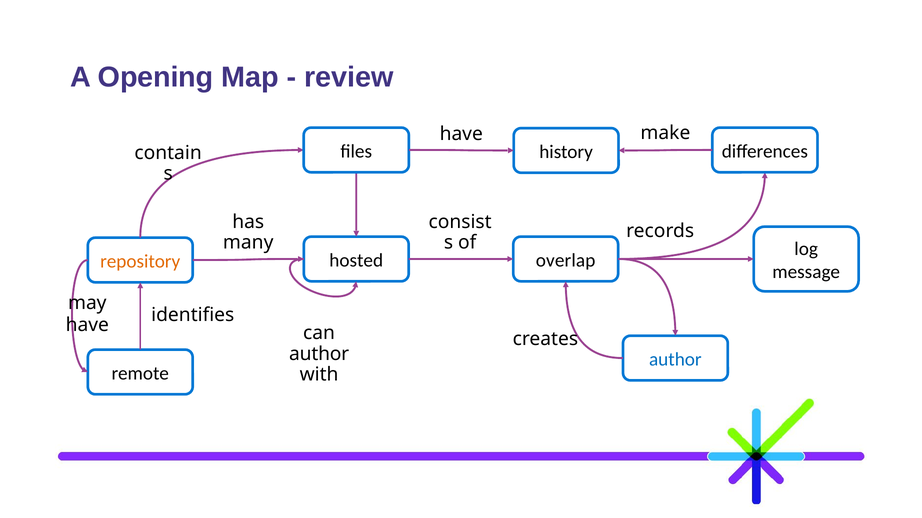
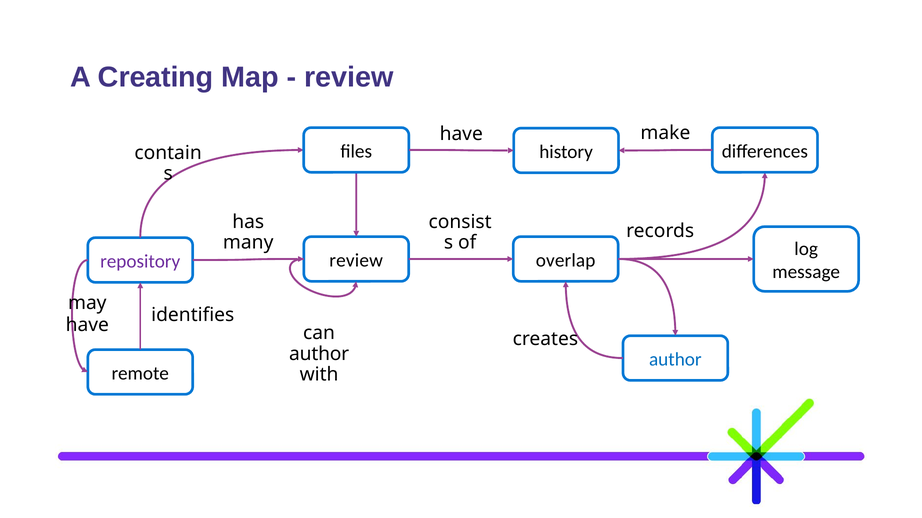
Opening: Opening -> Creating
hosted at (356, 261): hosted -> review
repository colour: orange -> purple
